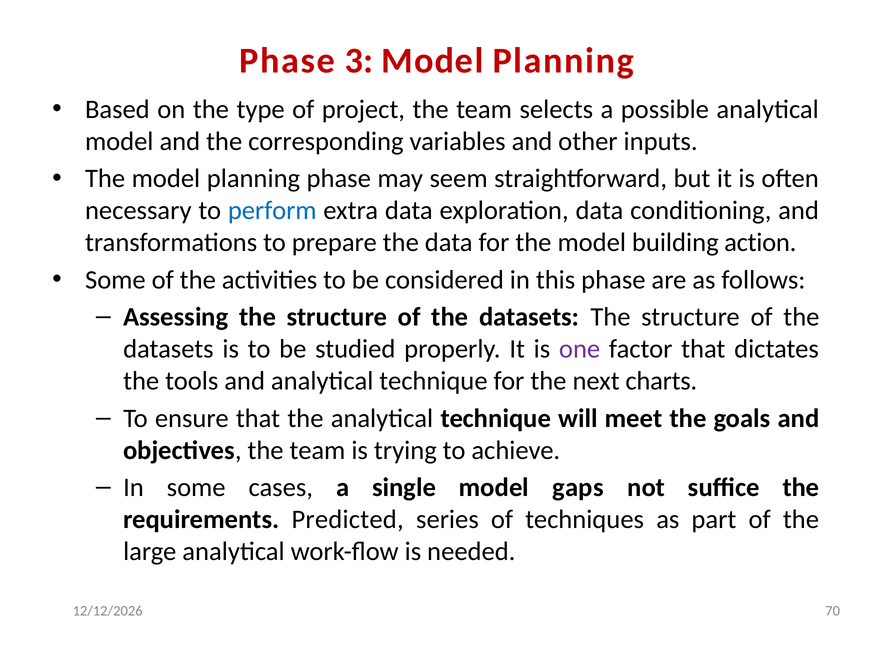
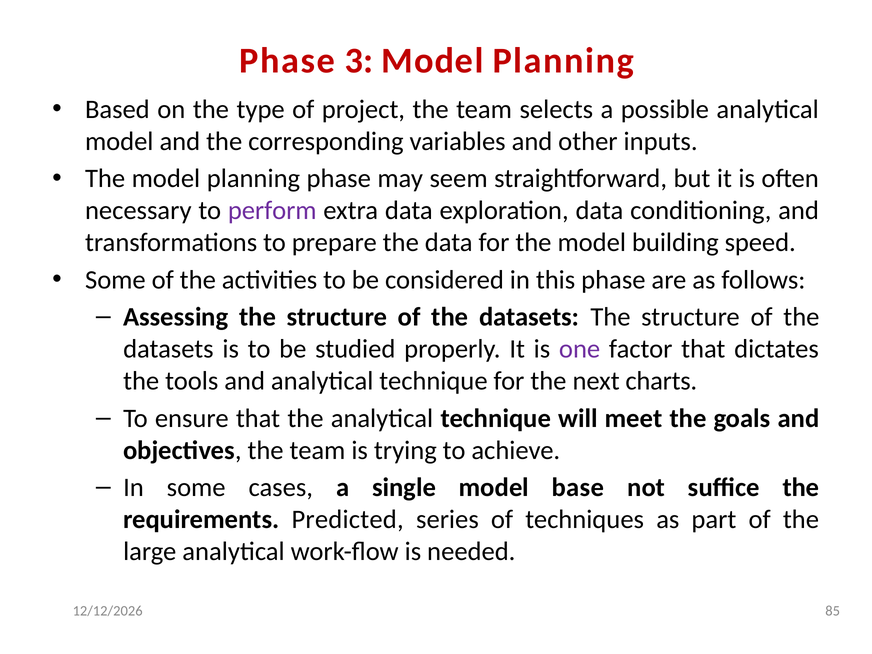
perform colour: blue -> purple
action: action -> speed
gaps: gaps -> base
70: 70 -> 85
